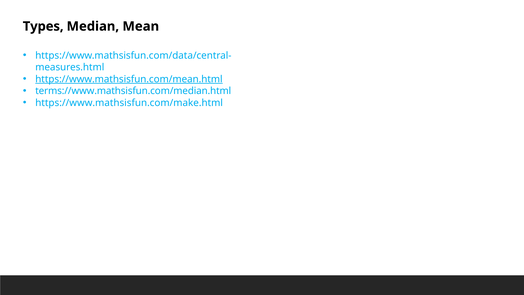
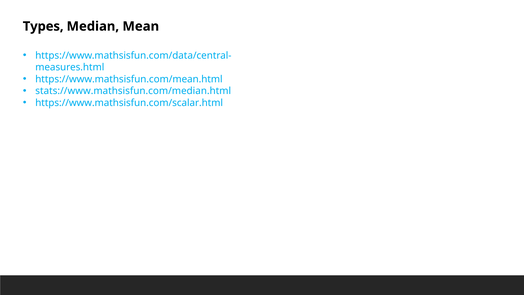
https://www.mathsisfun.com/mean.html underline: present -> none
terms://www.mathsisfun.com/median.html: terms://www.mathsisfun.com/median.html -> stats://www.mathsisfun.com/median.html
https://www.mathsisfun.com/make.html: https://www.mathsisfun.com/make.html -> https://www.mathsisfun.com/scalar.html
